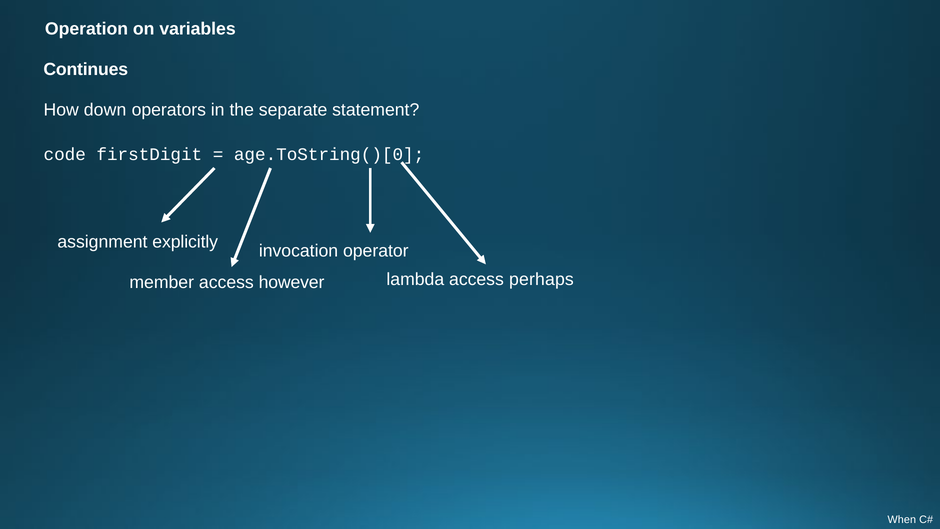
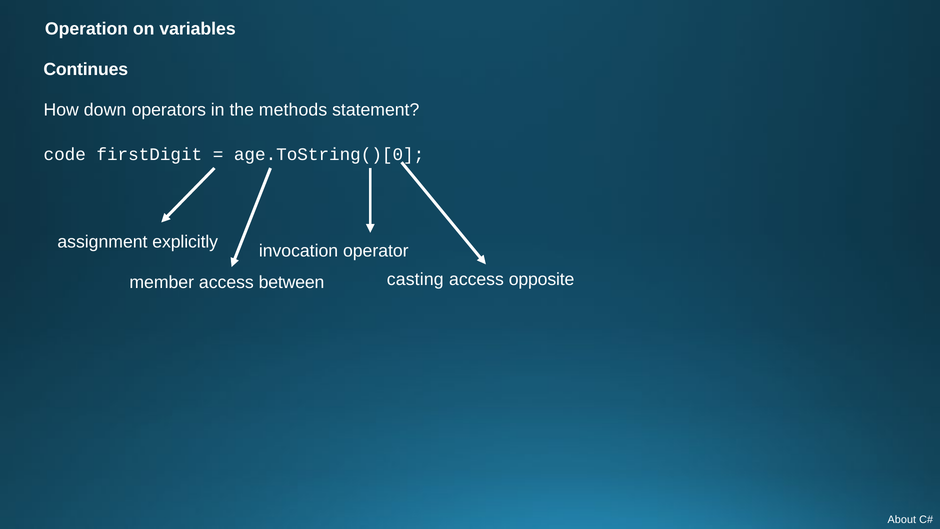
separate: separate -> methods
lambda: lambda -> casting
perhaps: perhaps -> opposite
however: however -> between
When: When -> About
